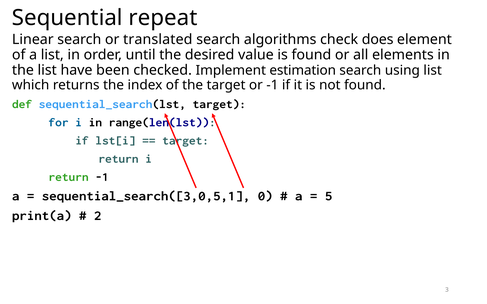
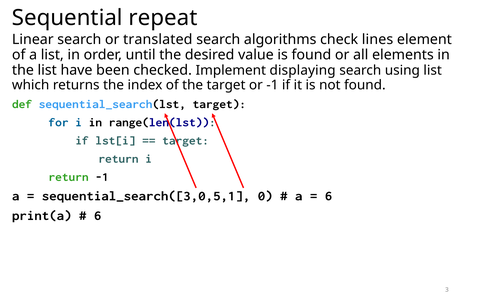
does: does -> lines
estimation: estimation -> displaying
5 at (329, 196): 5 -> 6
2 at (98, 216): 2 -> 6
